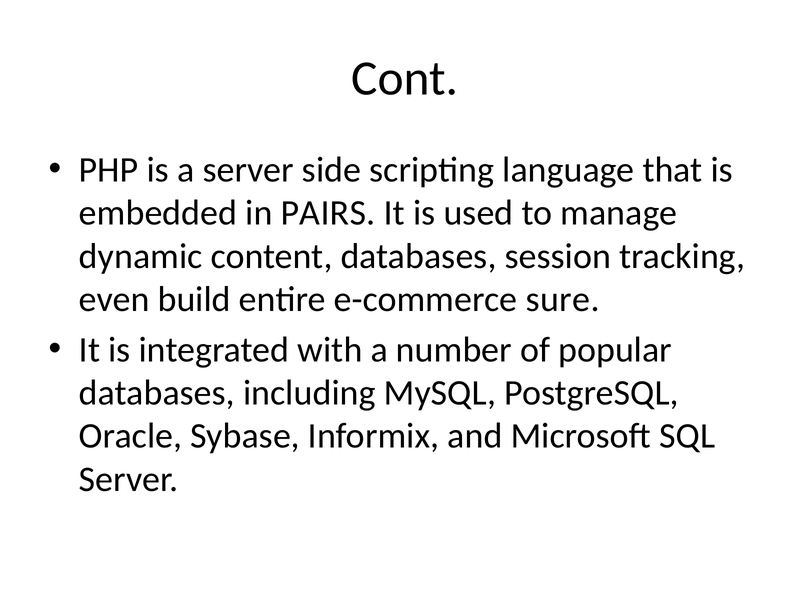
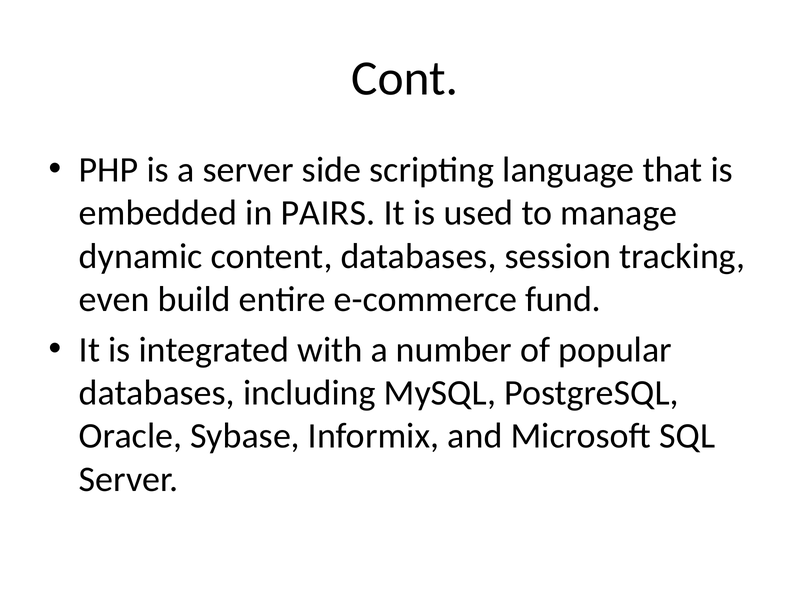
sure: sure -> fund
